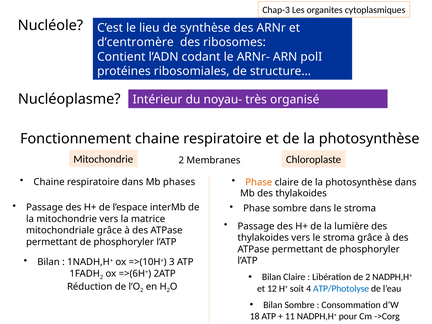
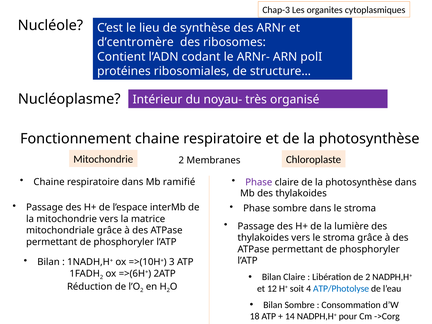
phases: phases -> ramifié
Phase at (259, 182) colour: orange -> purple
11: 11 -> 14
